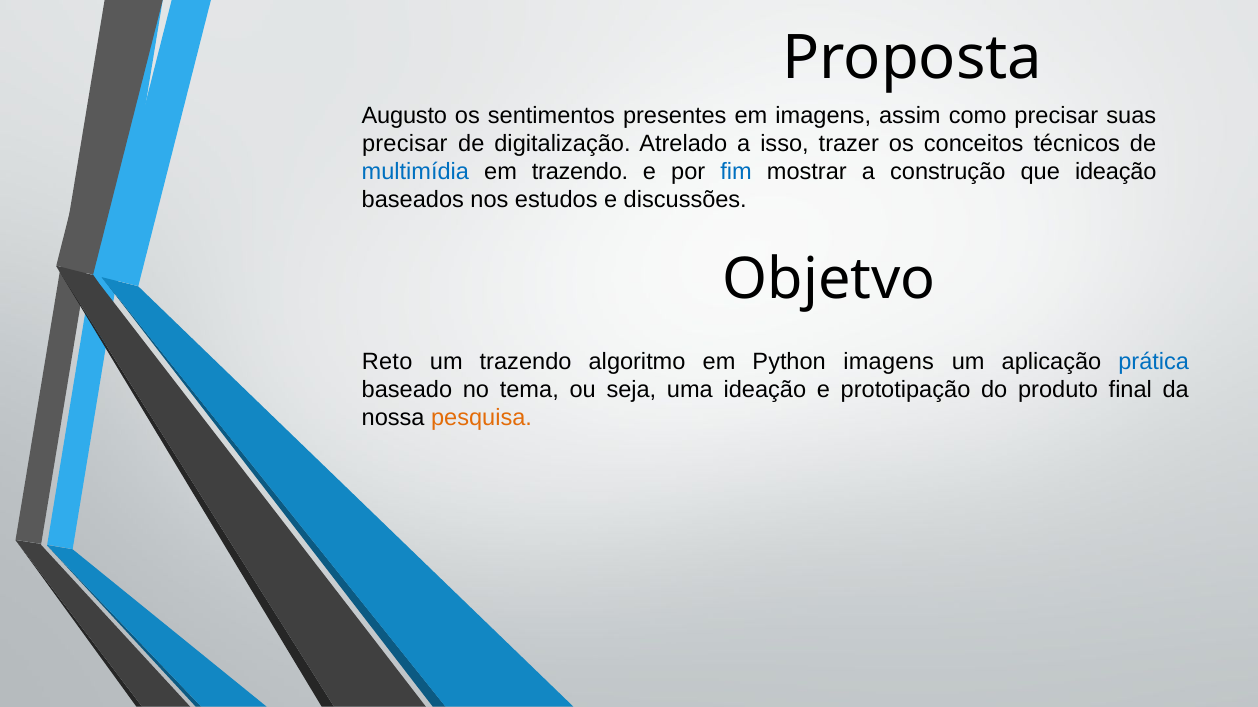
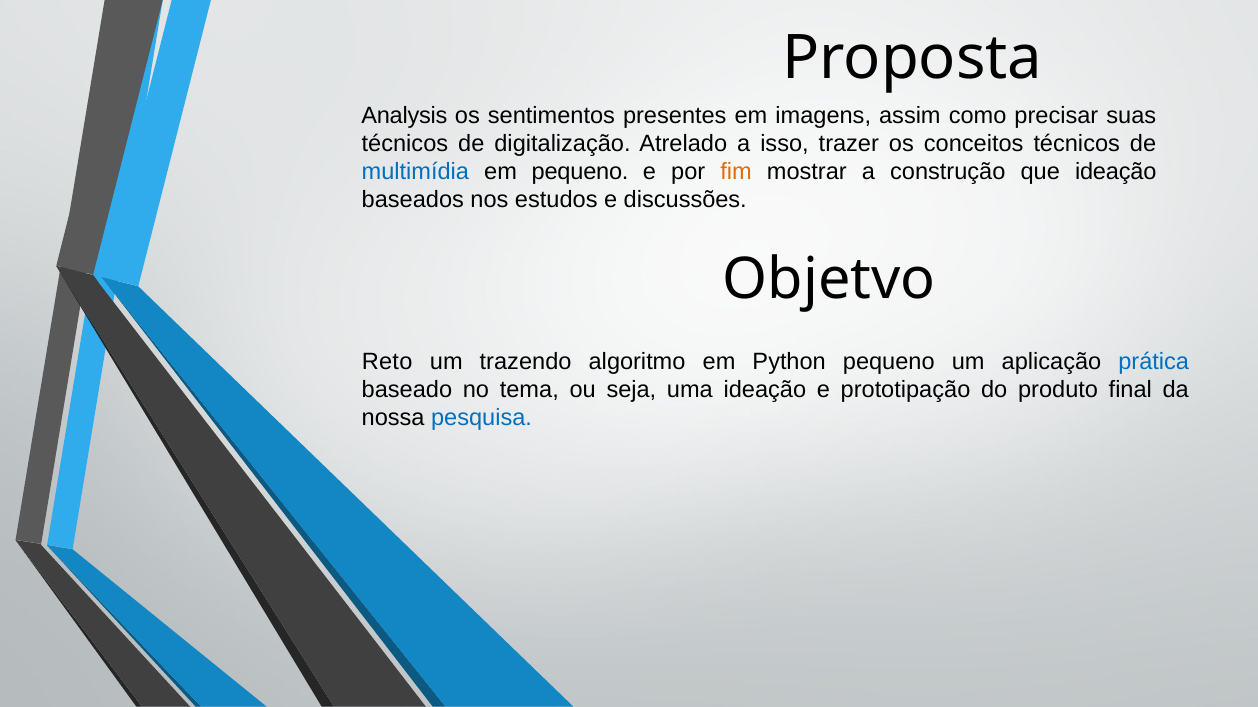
Augusto: Augusto -> Analysis
precisar at (405, 144): precisar -> técnicos
em trazendo: trazendo -> pequeno
fim colour: blue -> orange
Python imagens: imagens -> pequeno
pesquisa colour: orange -> blue
